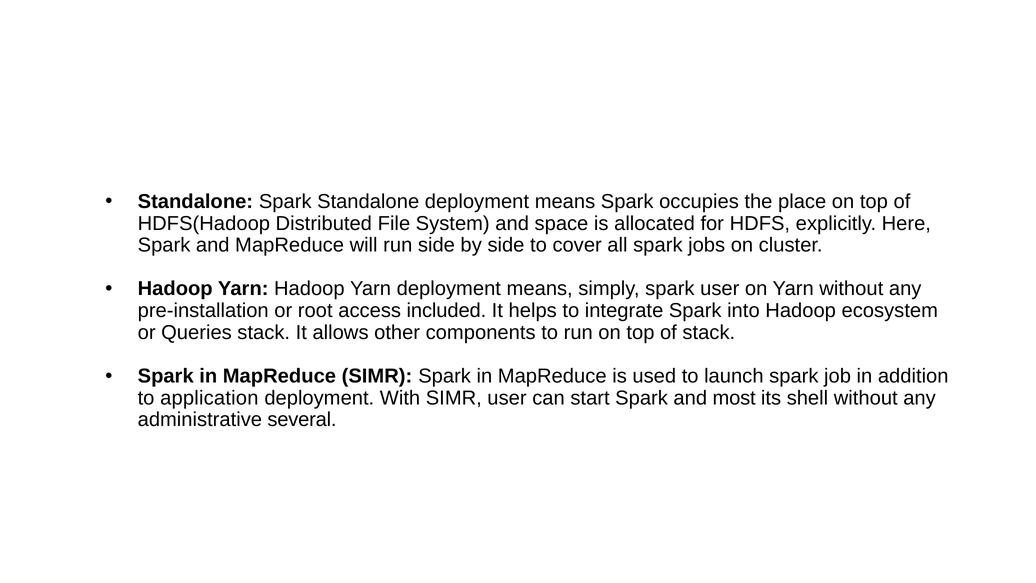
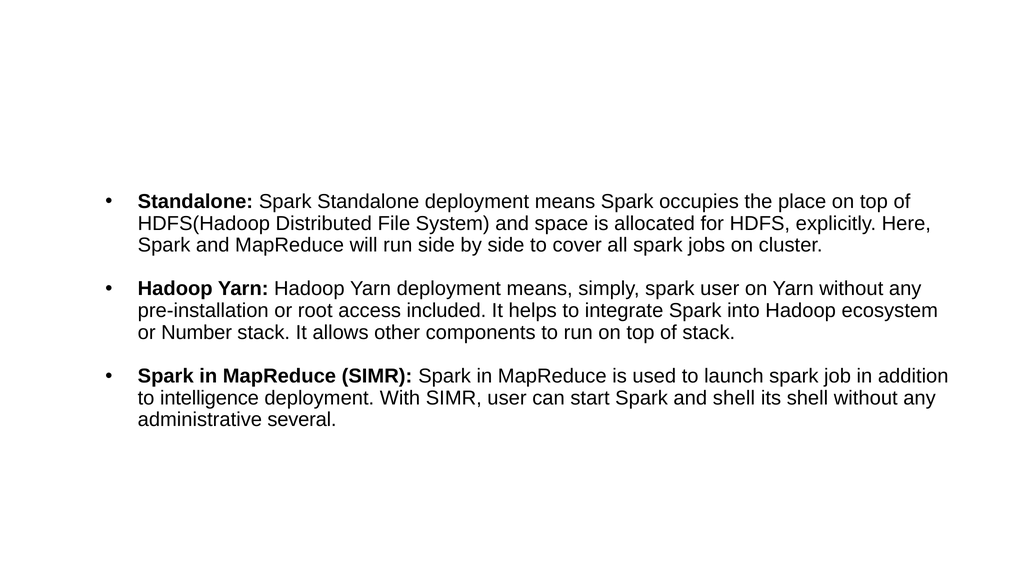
Queries: Queries -> Number
application: application -> intelligence
and most: most -> shell
